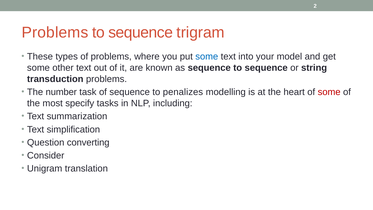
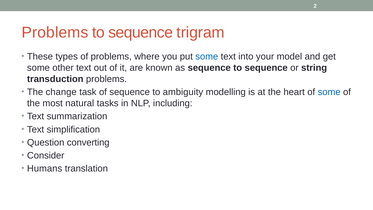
number: number -> change
penalizes: penalizes -> ambiguity
some at (329, 92) colour: red -> blue
specify: specify -> natural
Unigram: Unigram -> Humans
